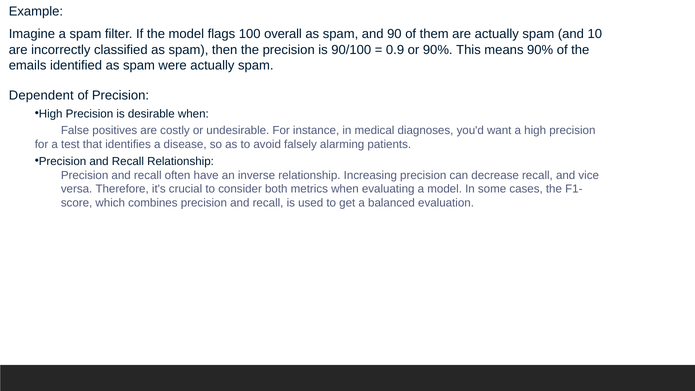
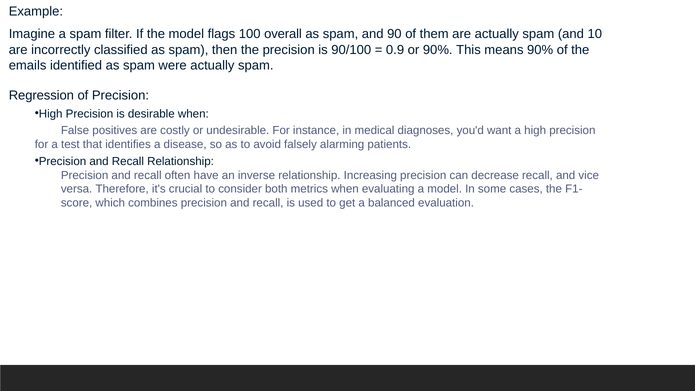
Dependent: Dependent -> Regression
